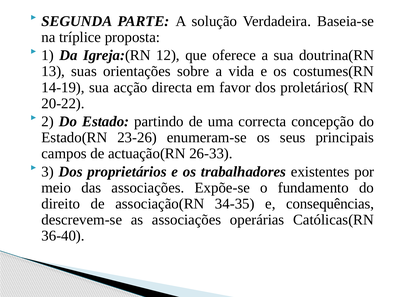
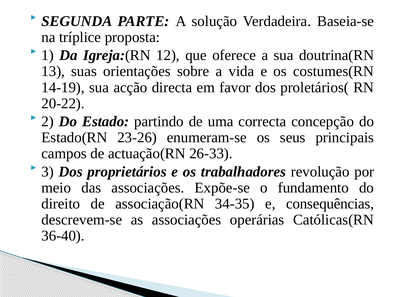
existentes: existentes -> revolução
